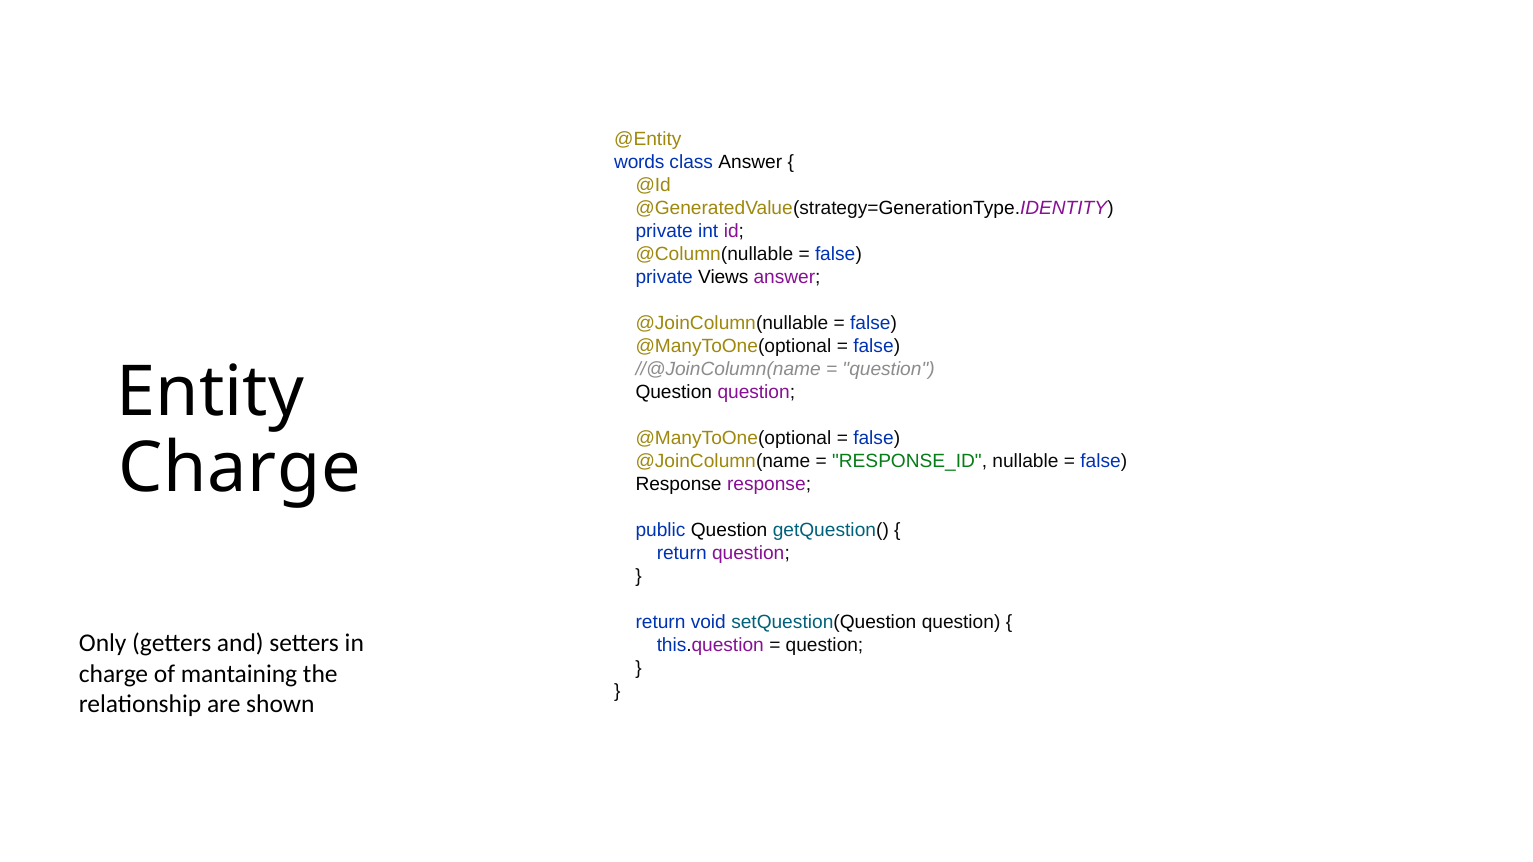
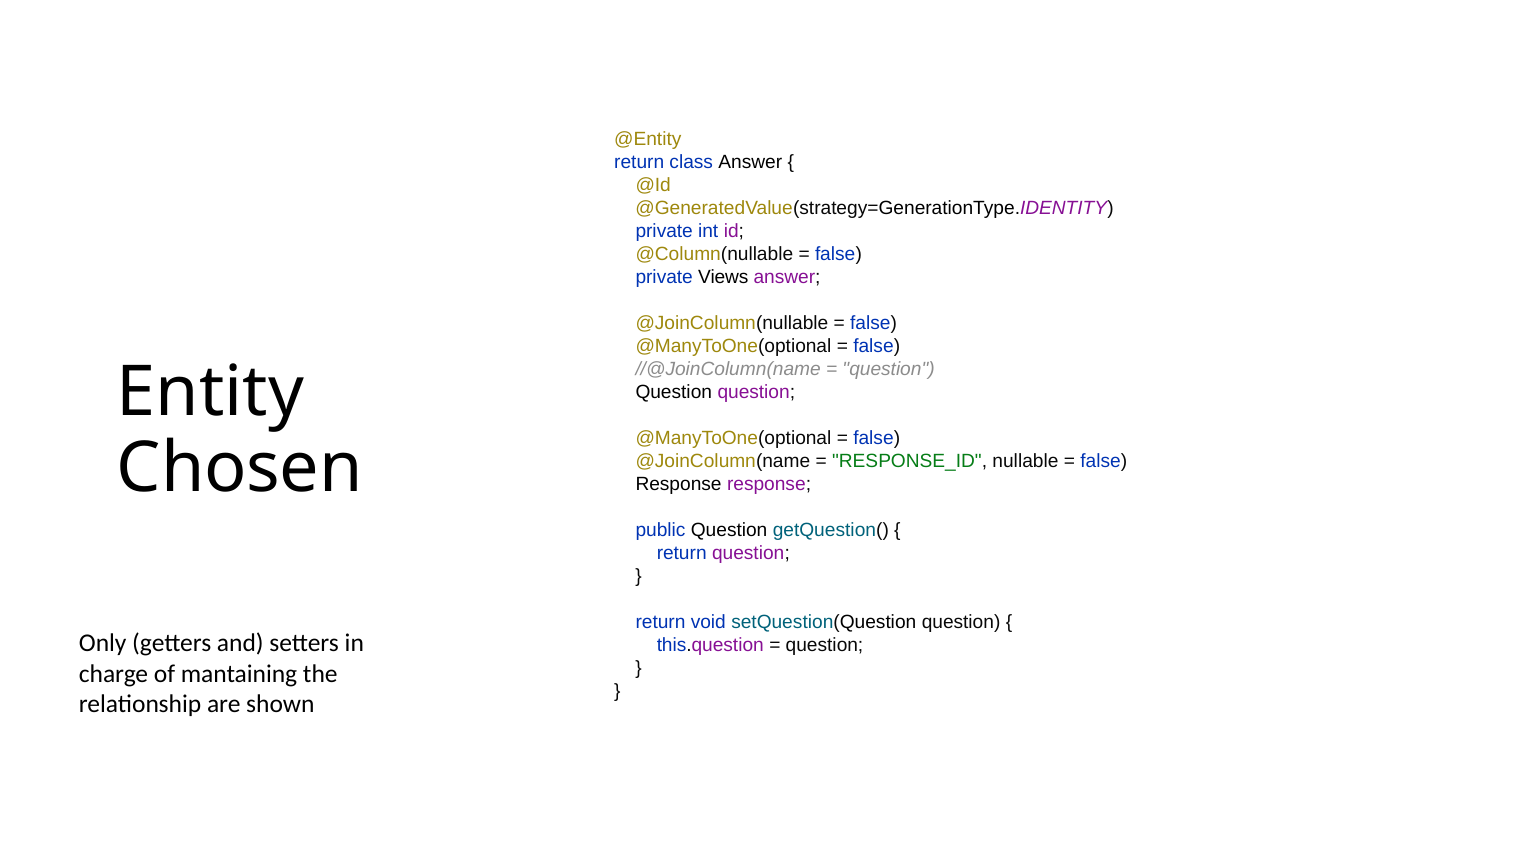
words at (639, 162): words -> return
Charge at (239, 469): Charge -> Chosen
